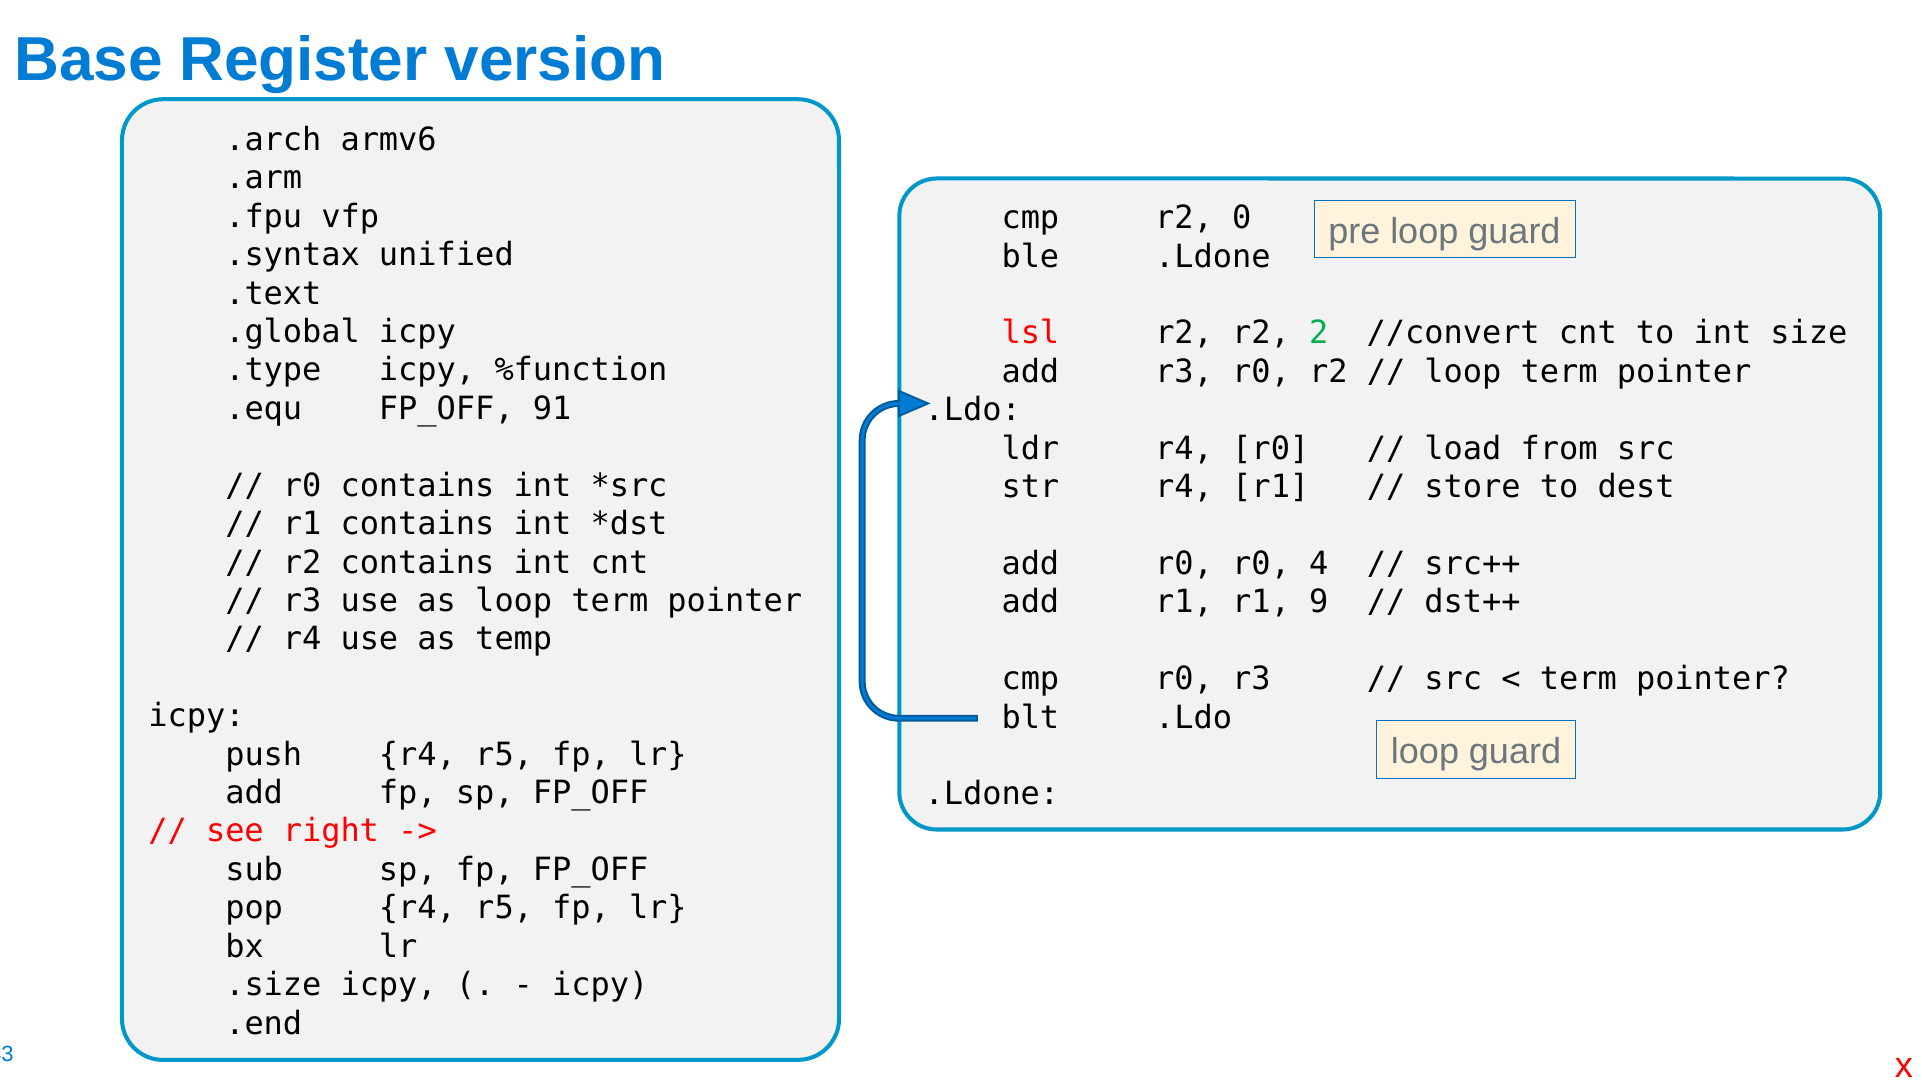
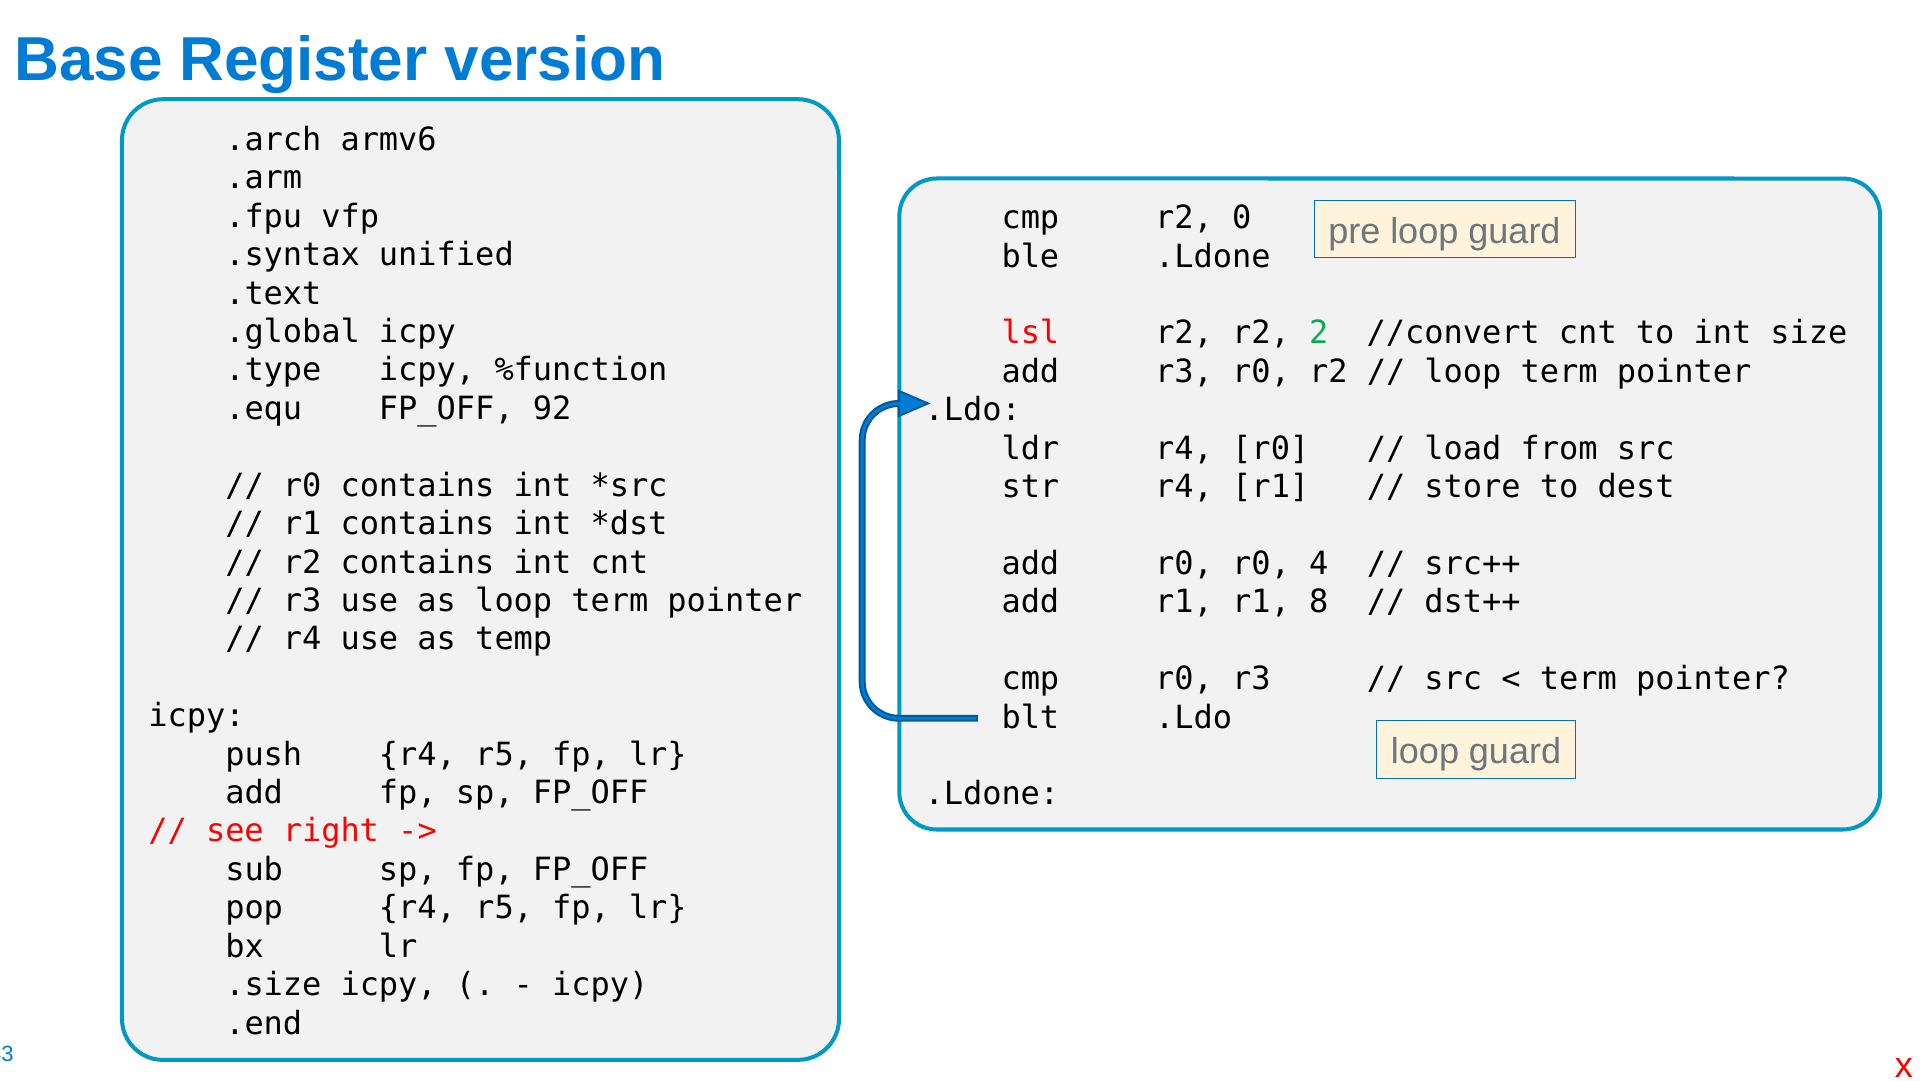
91: 91 -> 92
9: 9 -> 8
